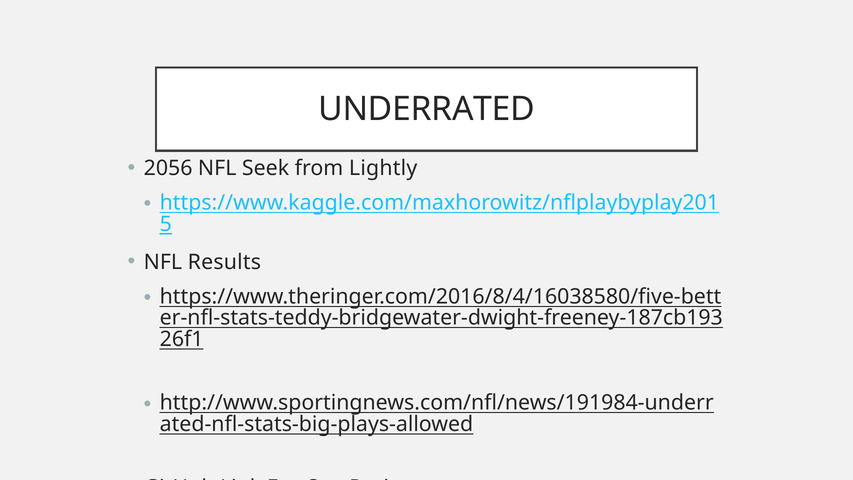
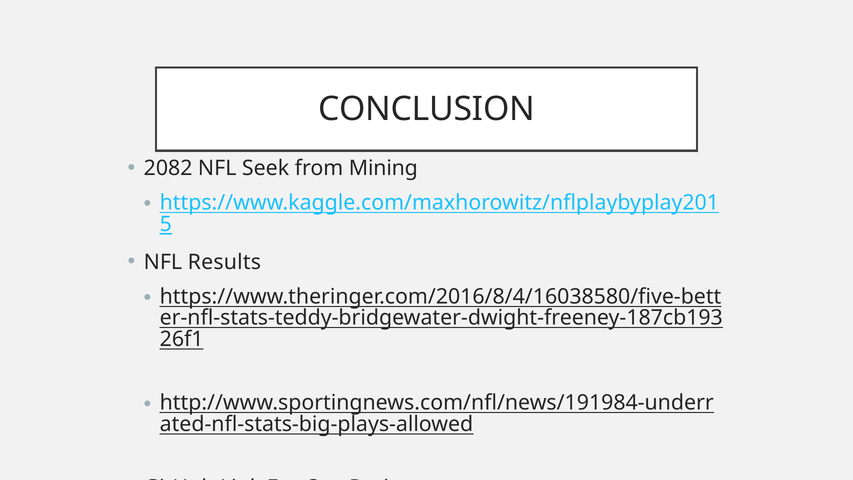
UNDERRATED: UNDERRATED -> CONCLUSION
2056: 2056 -> 2082
Lightly: Lightly -> Mining
